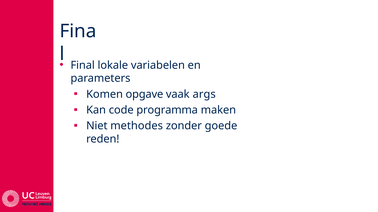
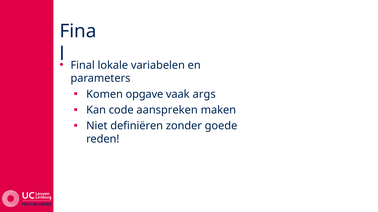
programma: programma -> aanspreken
methodes: methodes -> definiëren
